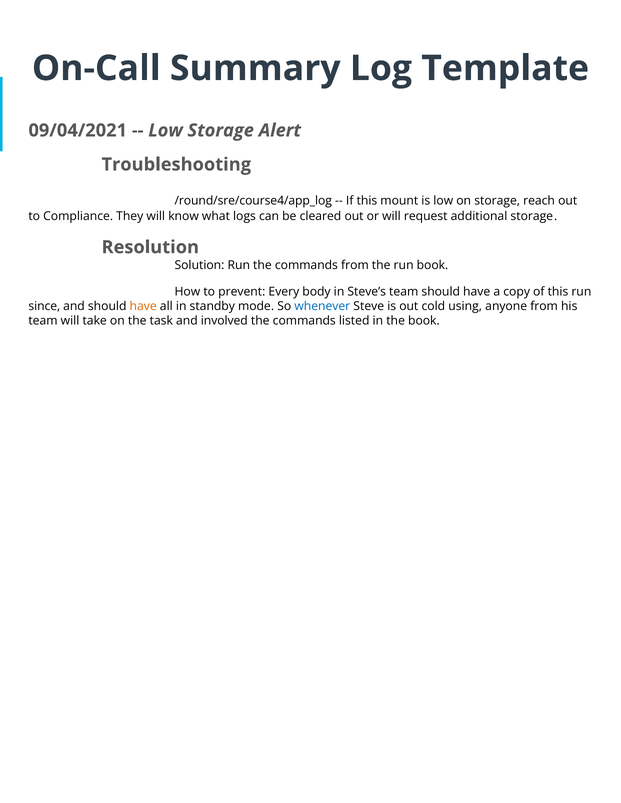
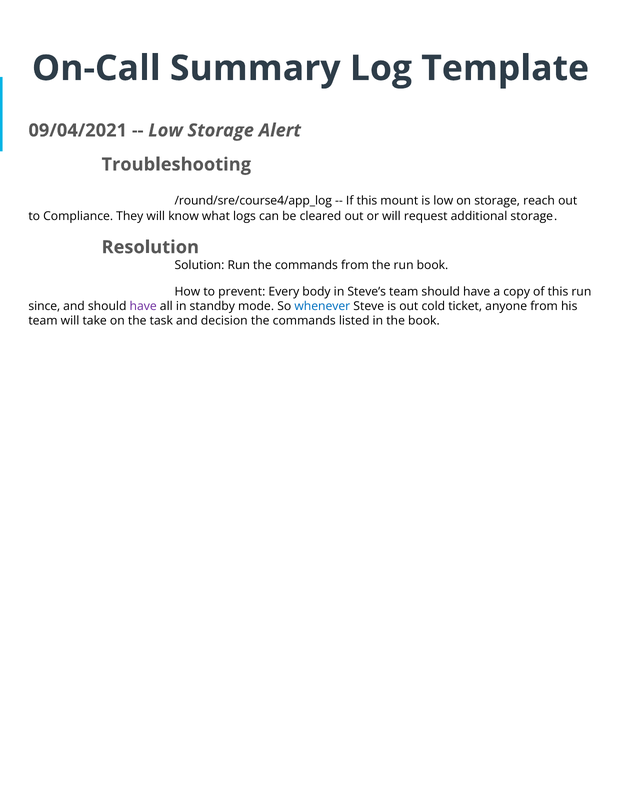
have at (143, 307) colour: orange -> purple
using: using -> ticket
involved: involved -> decision
